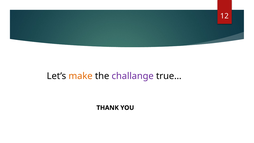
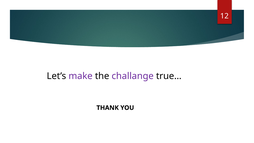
make colour: orange -> purple
